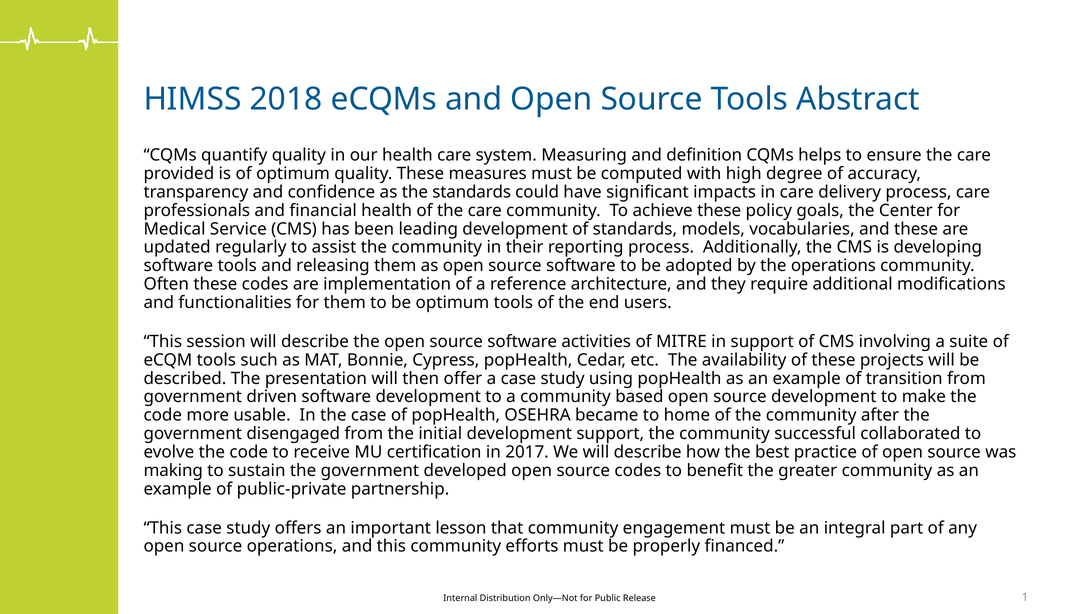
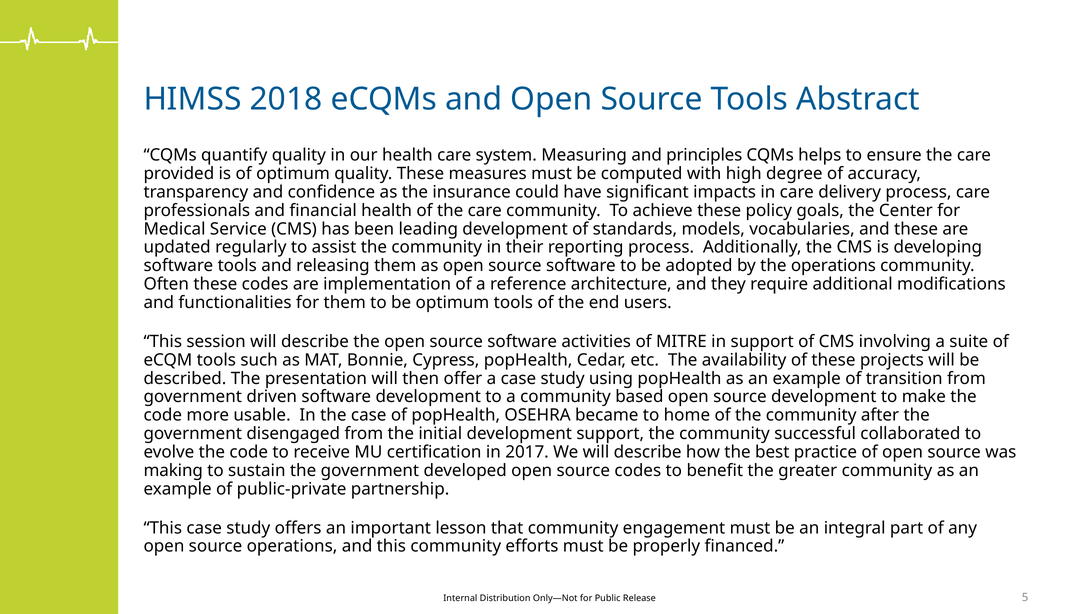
definition: definition -> principles
the standards: standards -> insurance
1: 1 -> 5
